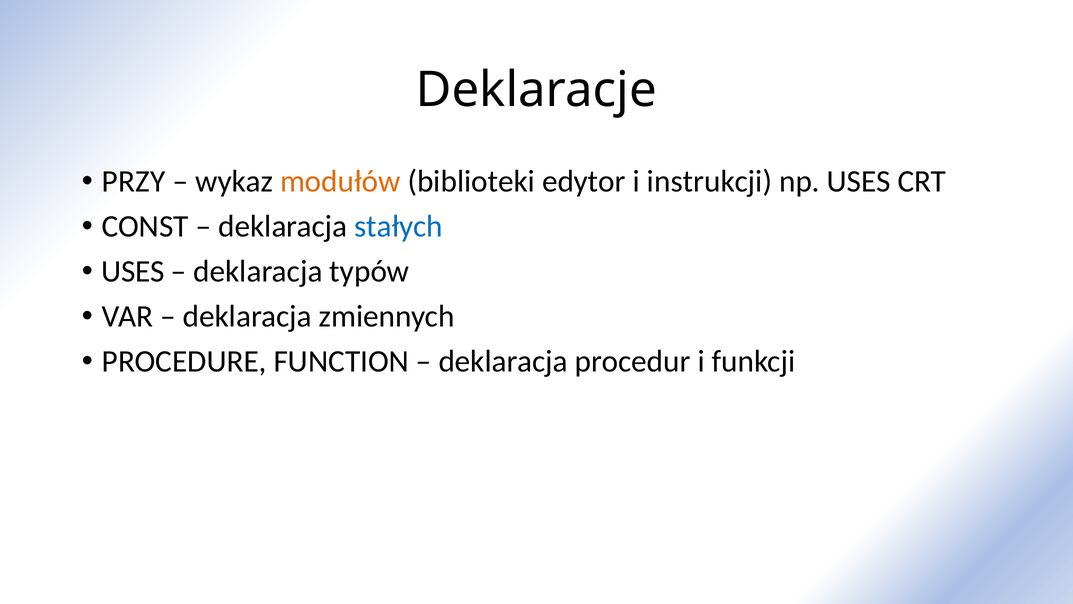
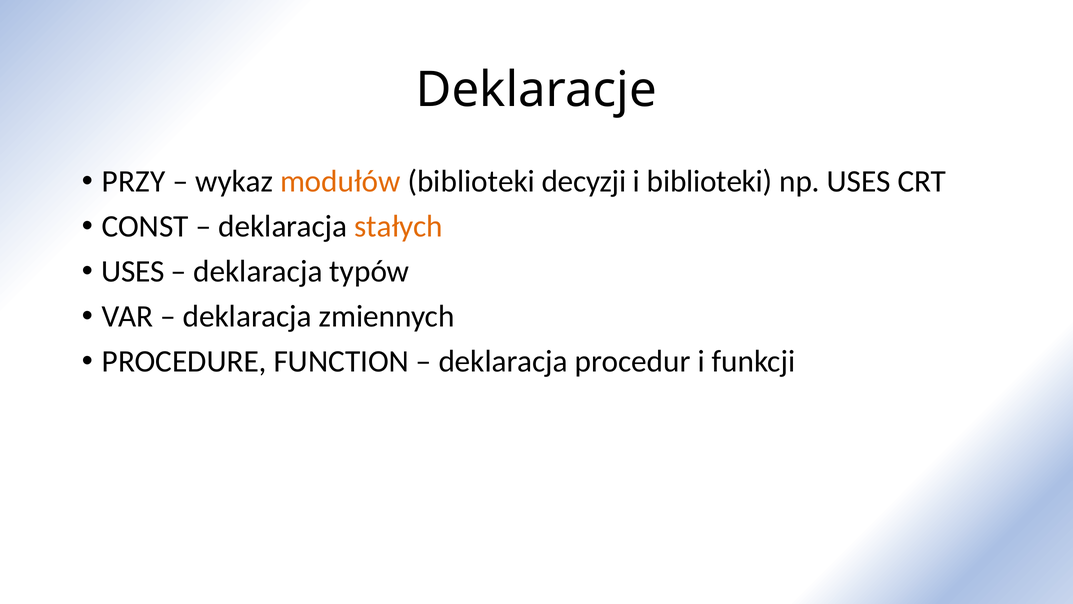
edytor: edytor -> decyzji
i instrukcji: instrukcji -> biblioteki
stałych colour: blue -> orange
